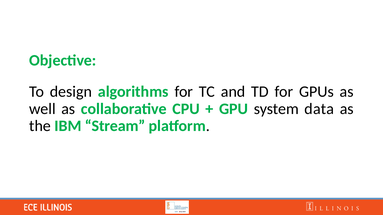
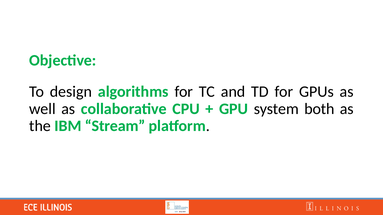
data: data -> both
